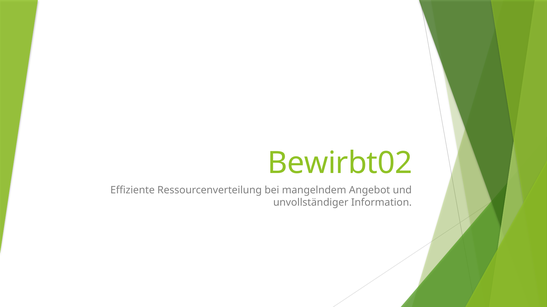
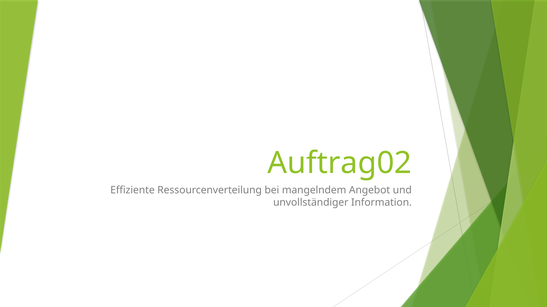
Bewirbt02: Bewirbt02 -> Auftrag02
